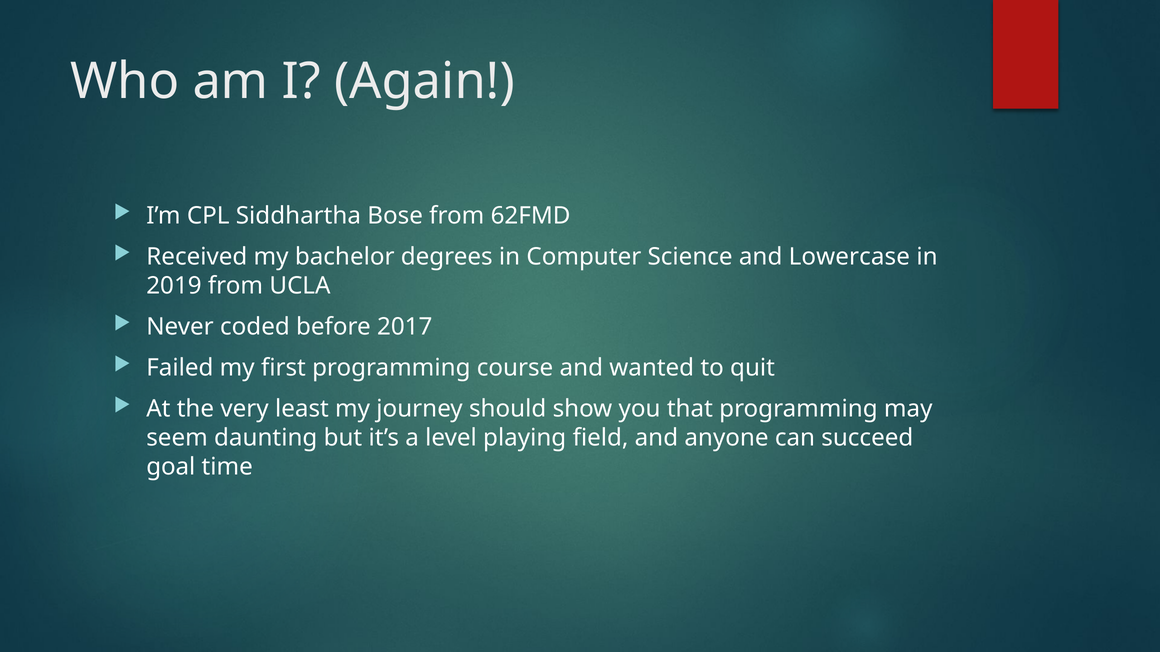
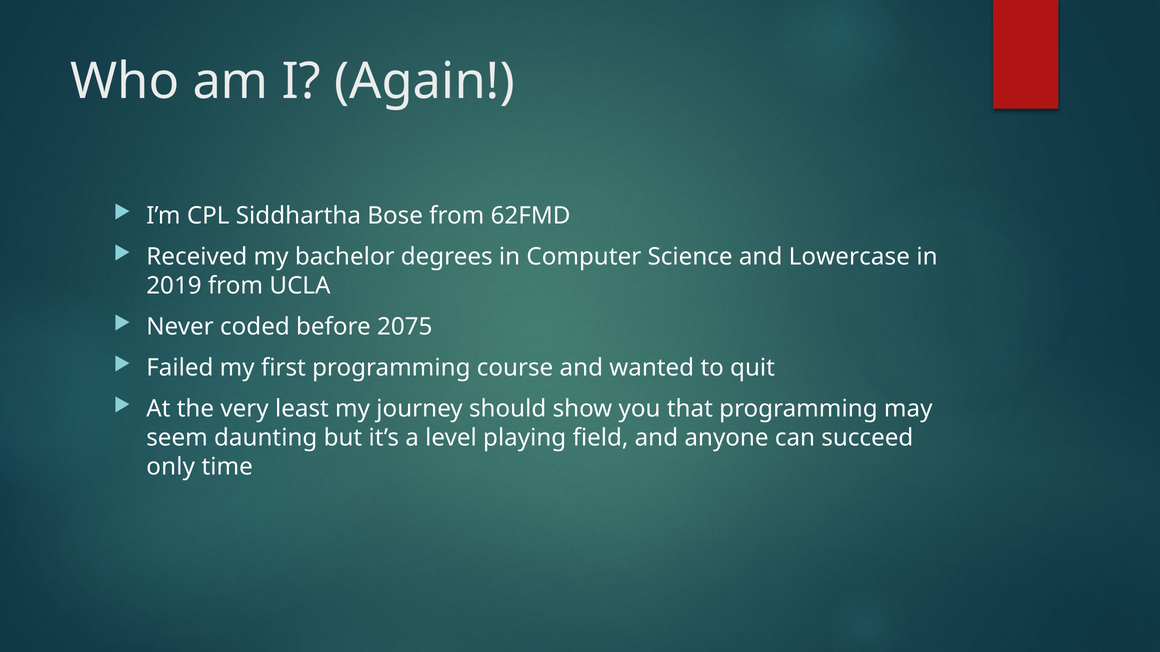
2017: 2017 -> 2075
goal: goal -> only
